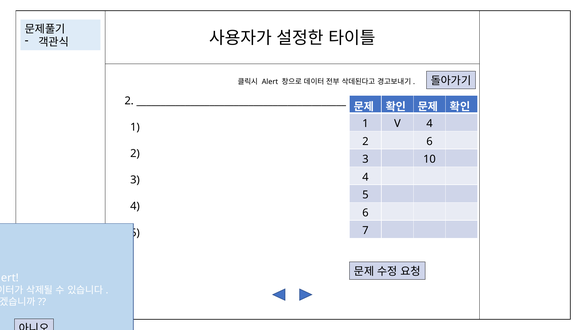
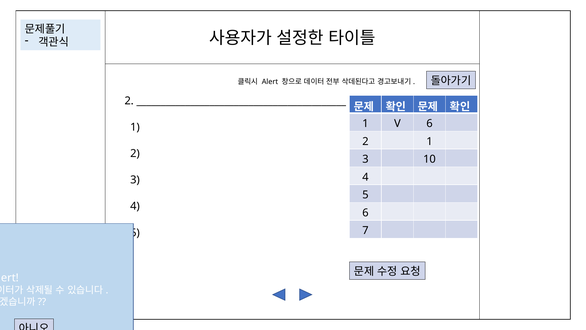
V 4: 4 -> 6
2 6: 6 -> 1
